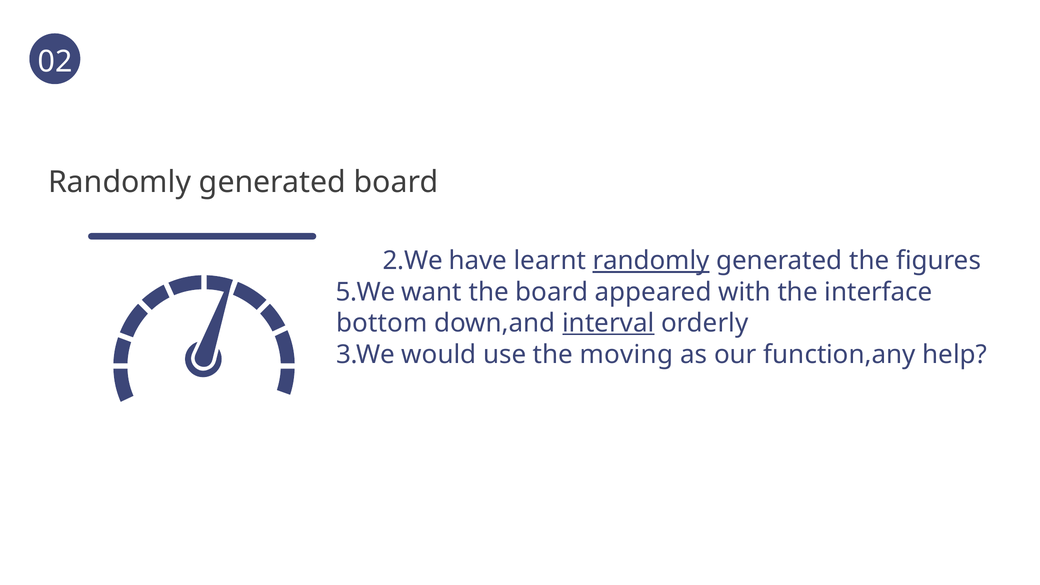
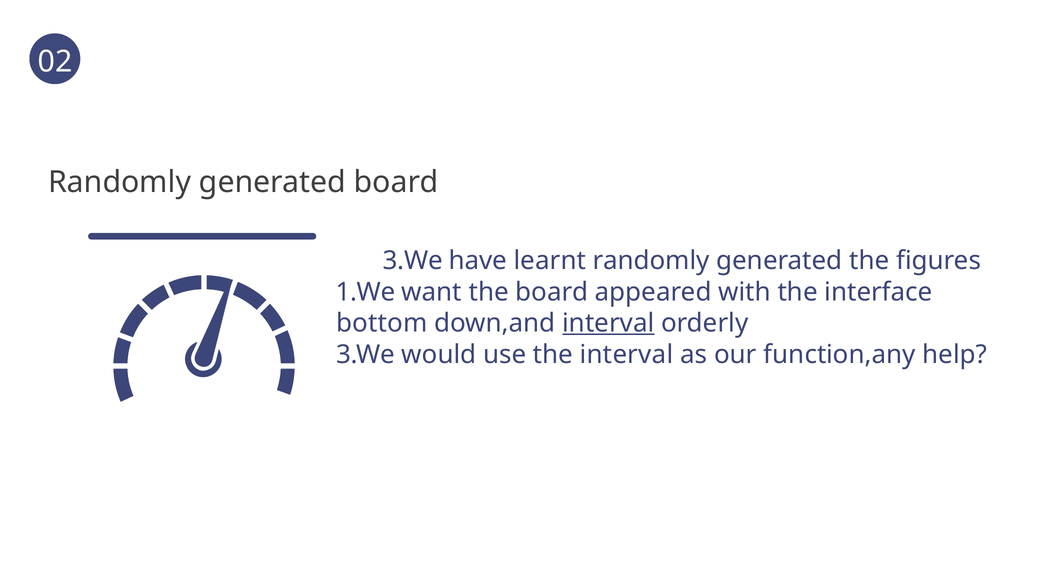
2.We at (413, 261): 2.We -> 3.We
randomly at (651, 261) underline: present -> none
5.We: 5.We -> 1.We
the moving: moving -> interval
